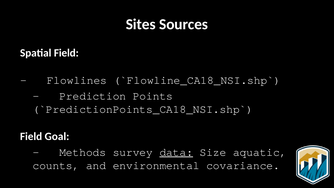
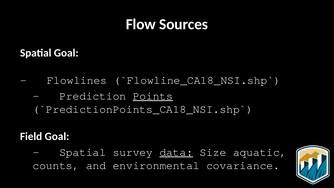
Sites at (141, 24): Sites -> Flow
Spatial Field: Field -> Goal
Points underline: none -> present
Methods at (83, 152): Methods -> Spatial
